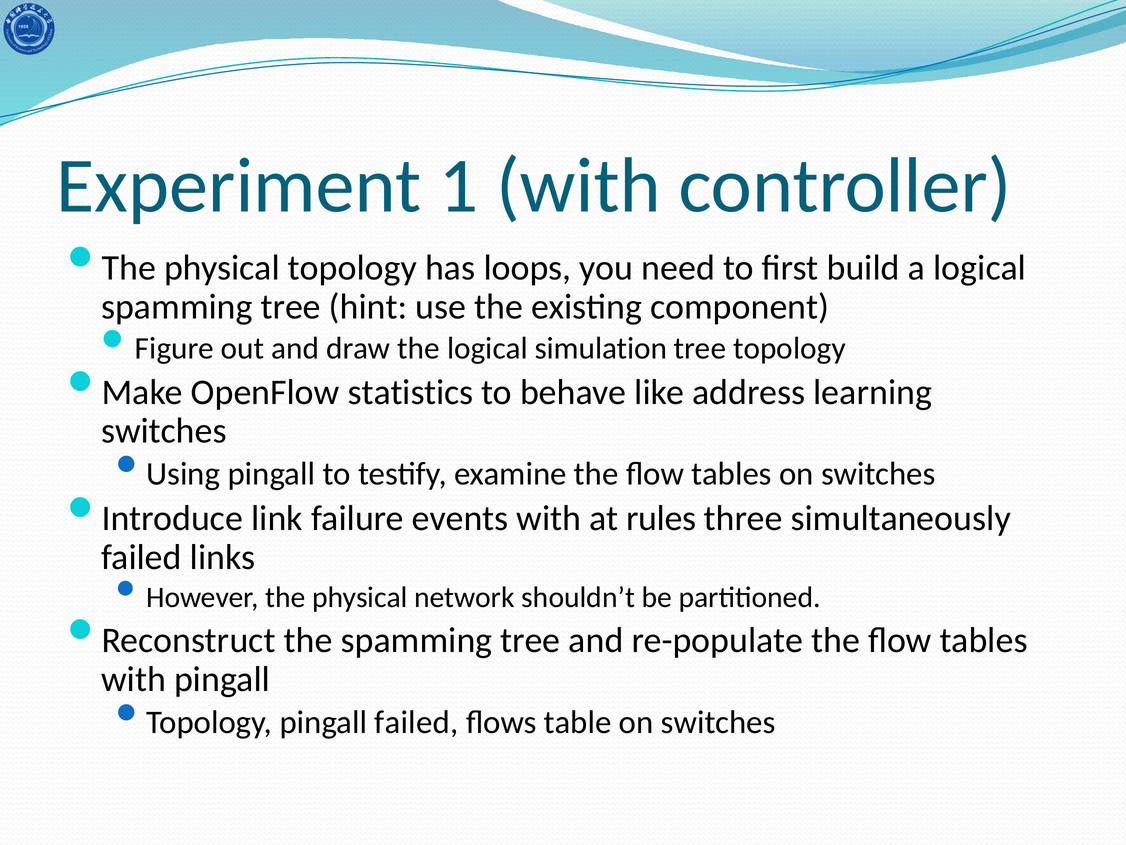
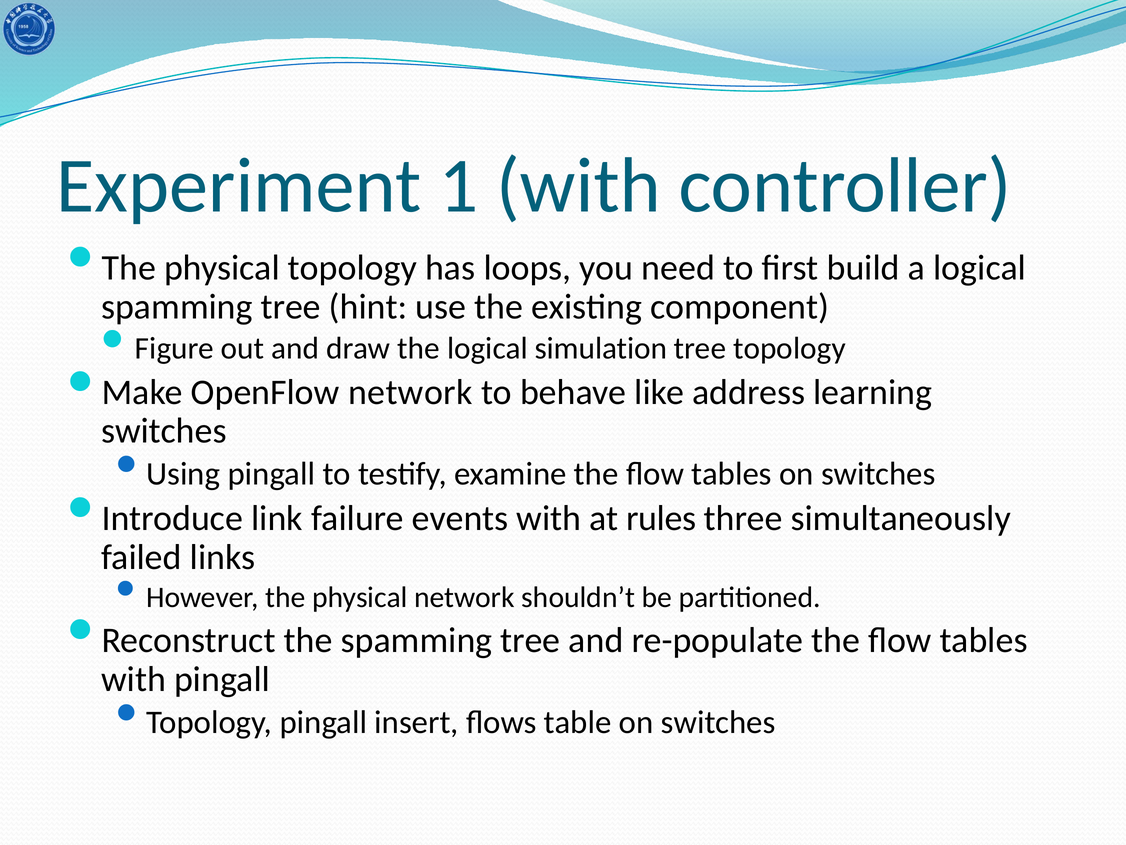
OpenFlow statistics: statistics -> network
pingall failed: failed -> insert
